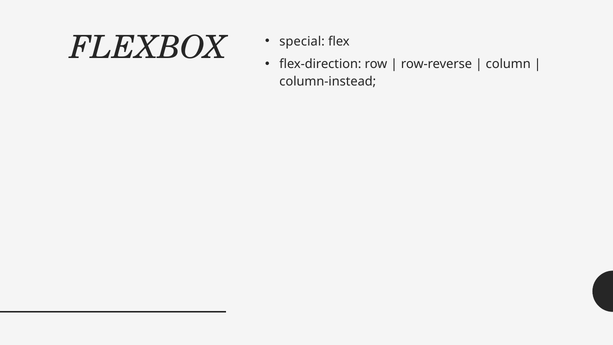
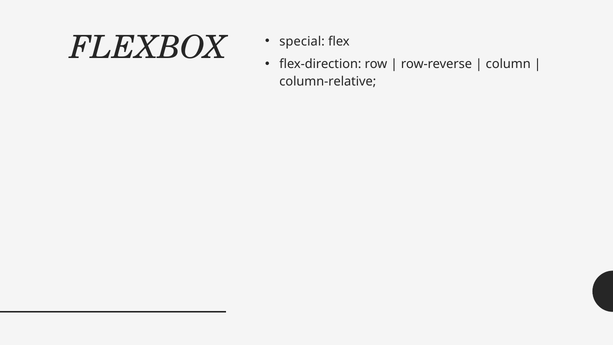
column-instead: column-instead -> column-relative
